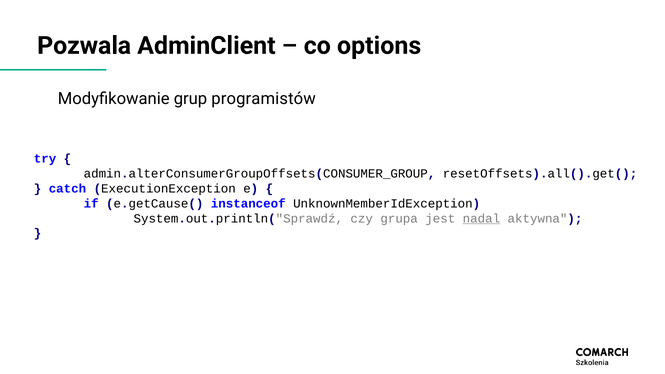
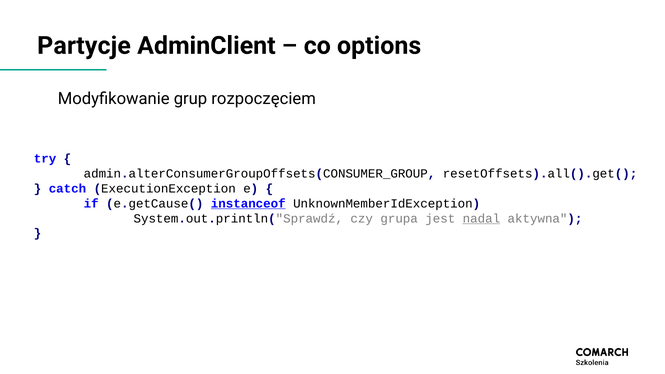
Pozwala: Pozwala -> Partycje
programistów: programistów -> rozpoczęciem
instanceof underline: none -> present
